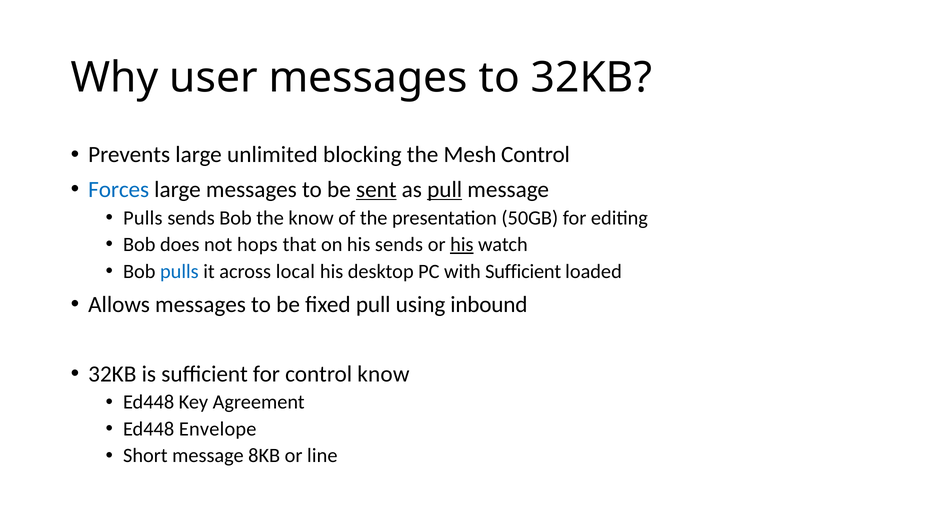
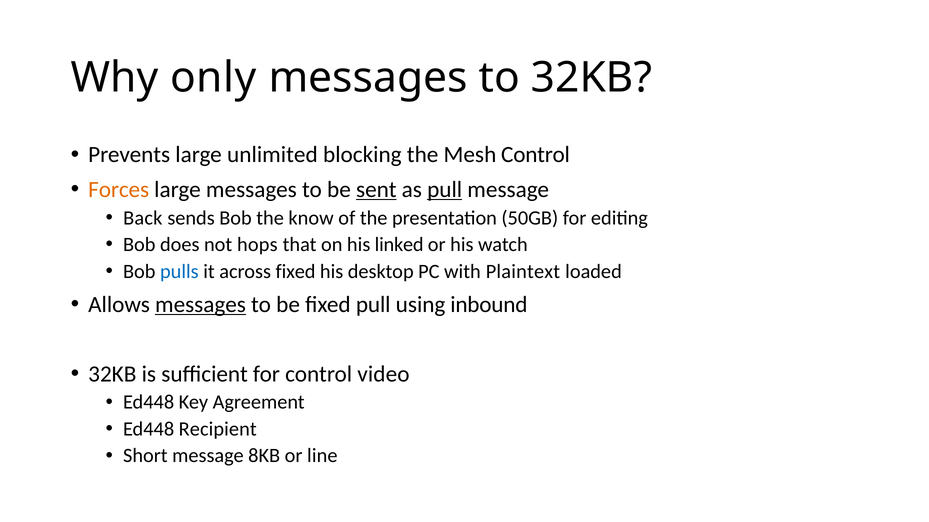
user: user -> only
Forces colour: blue -> orange
Pulls at (143, 218): Pulls -> Back
his sends: sends -> linked
his at (462, 245) underline: present -> none
across local: local -> fixed
with Sufficient: Sufficient -> Plaintext
messages at (201, 305) underline: none -> present
control know: know -> video
Envelope: Envelope -> Recipient
